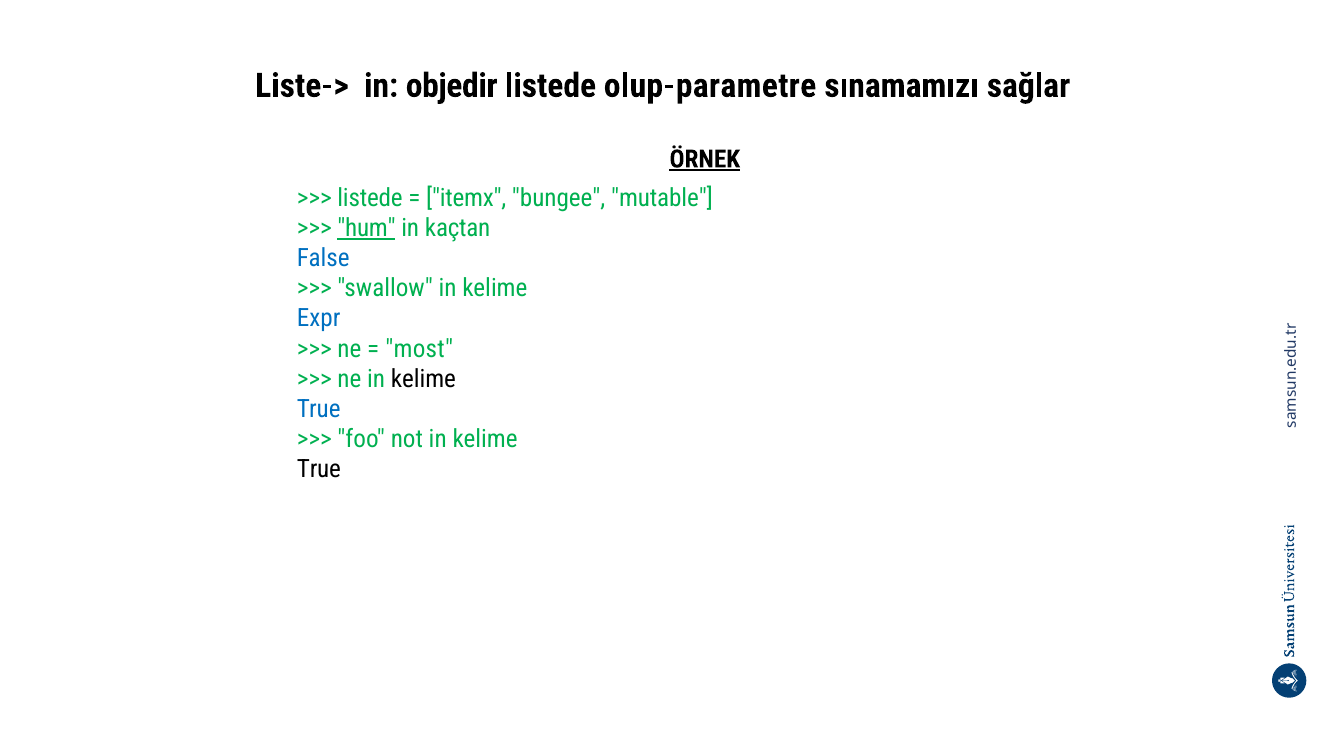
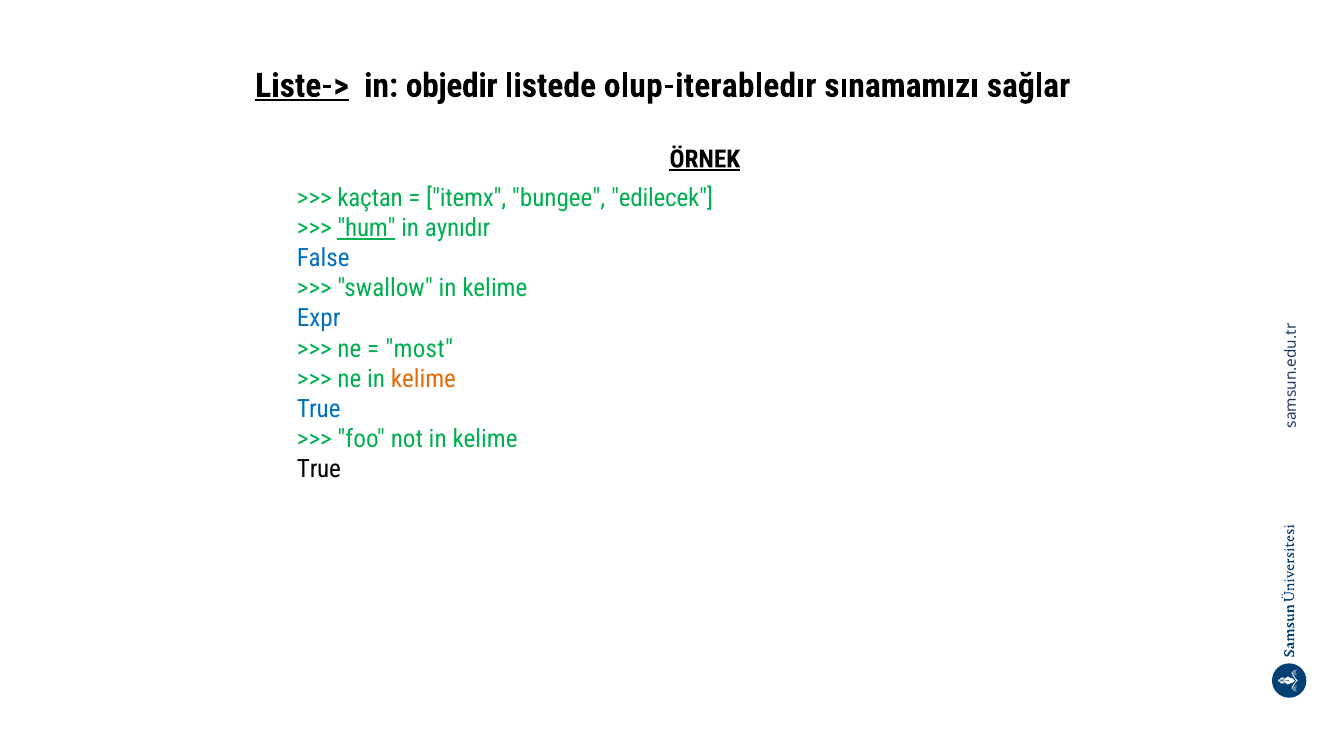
Liste-> underline: none -> present
olup-parametre: olup-parametre -> olup-iterabledır
listede at (370, 198): listede -> kaçtan
mutable: mutable -> edilecek
kaçtan: kaçtan -> aynıdır
kelime at (423, 379) colour: black -> orange
